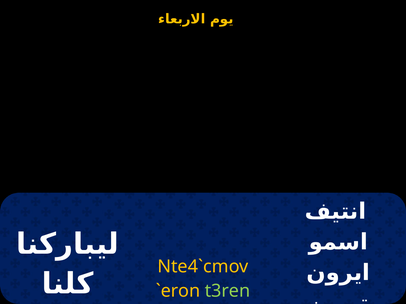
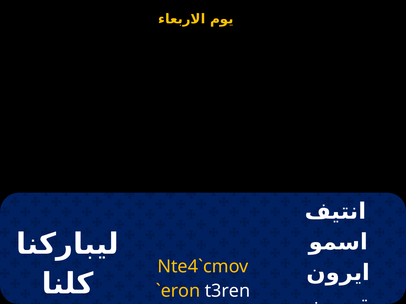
t3ren colour: light green -> white
